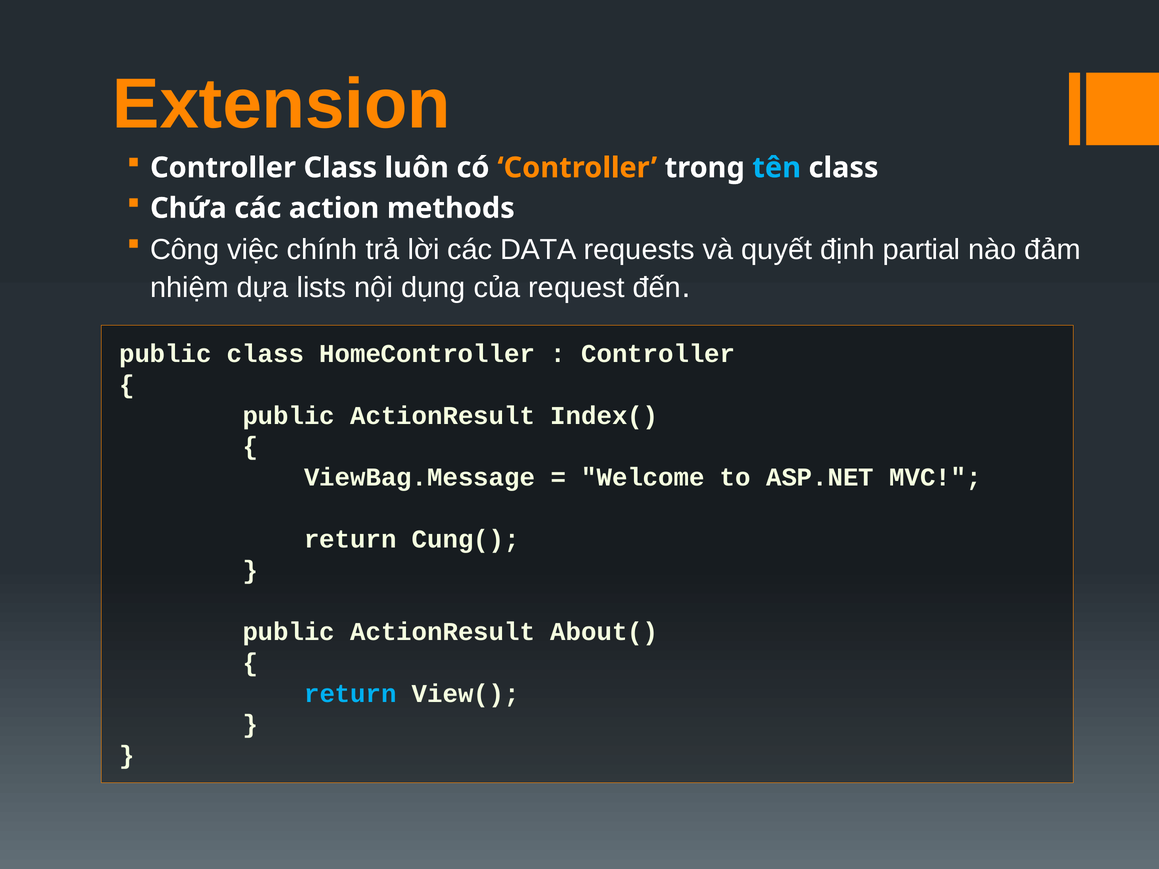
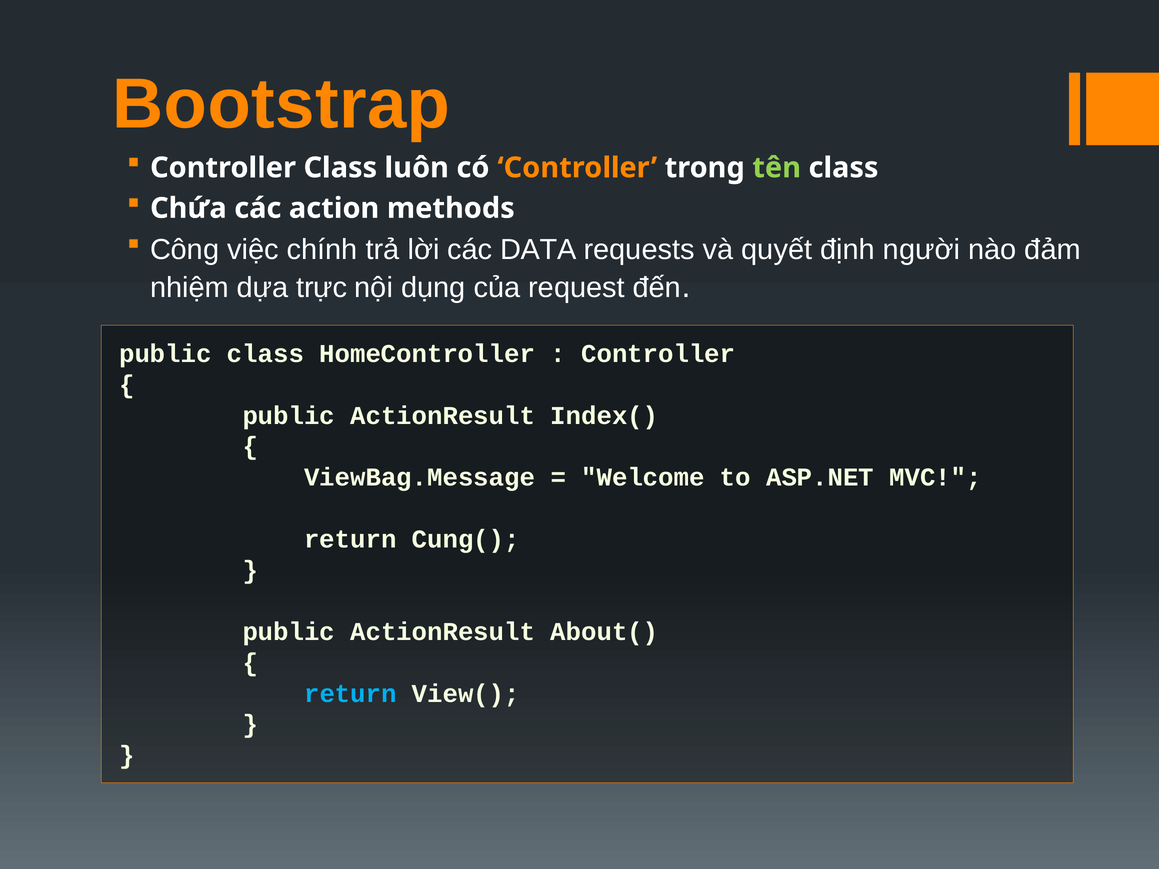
Extension: Extension -> Bootstrap
tên colour: light blue -> light green
partial: partial -> người
lists: lists -> trực
